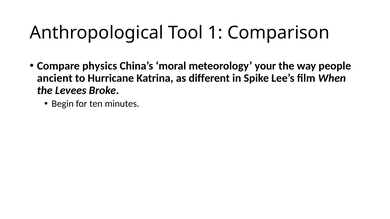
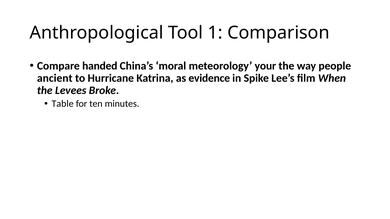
physics: physics -> handed
different: different -> evidence
Begin: Begin -> Table
